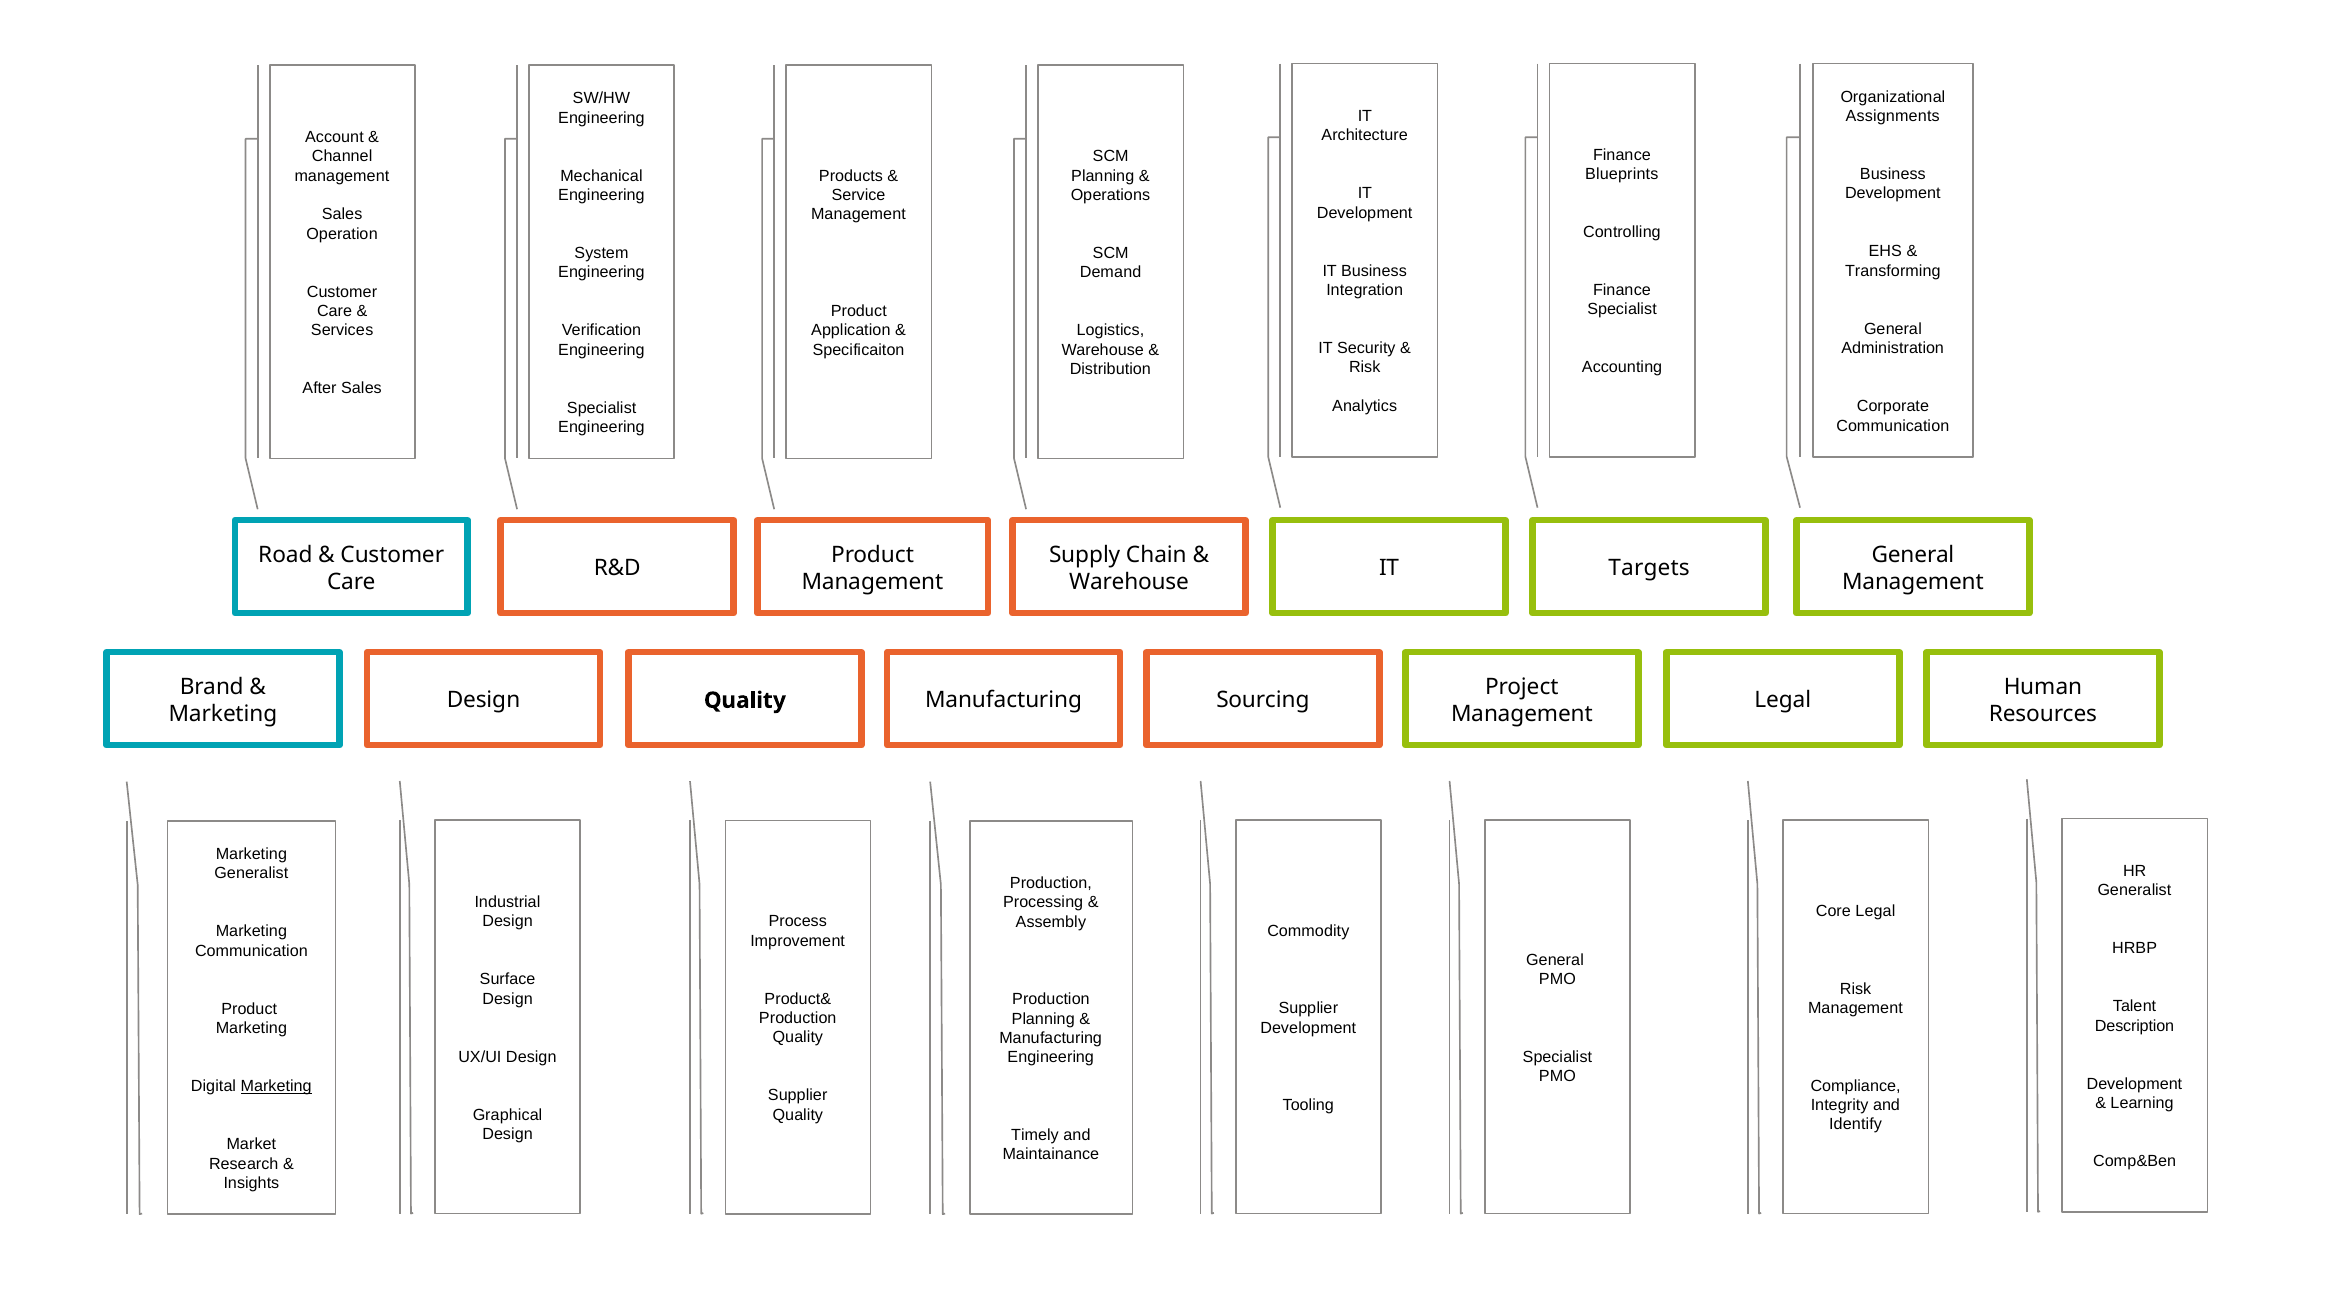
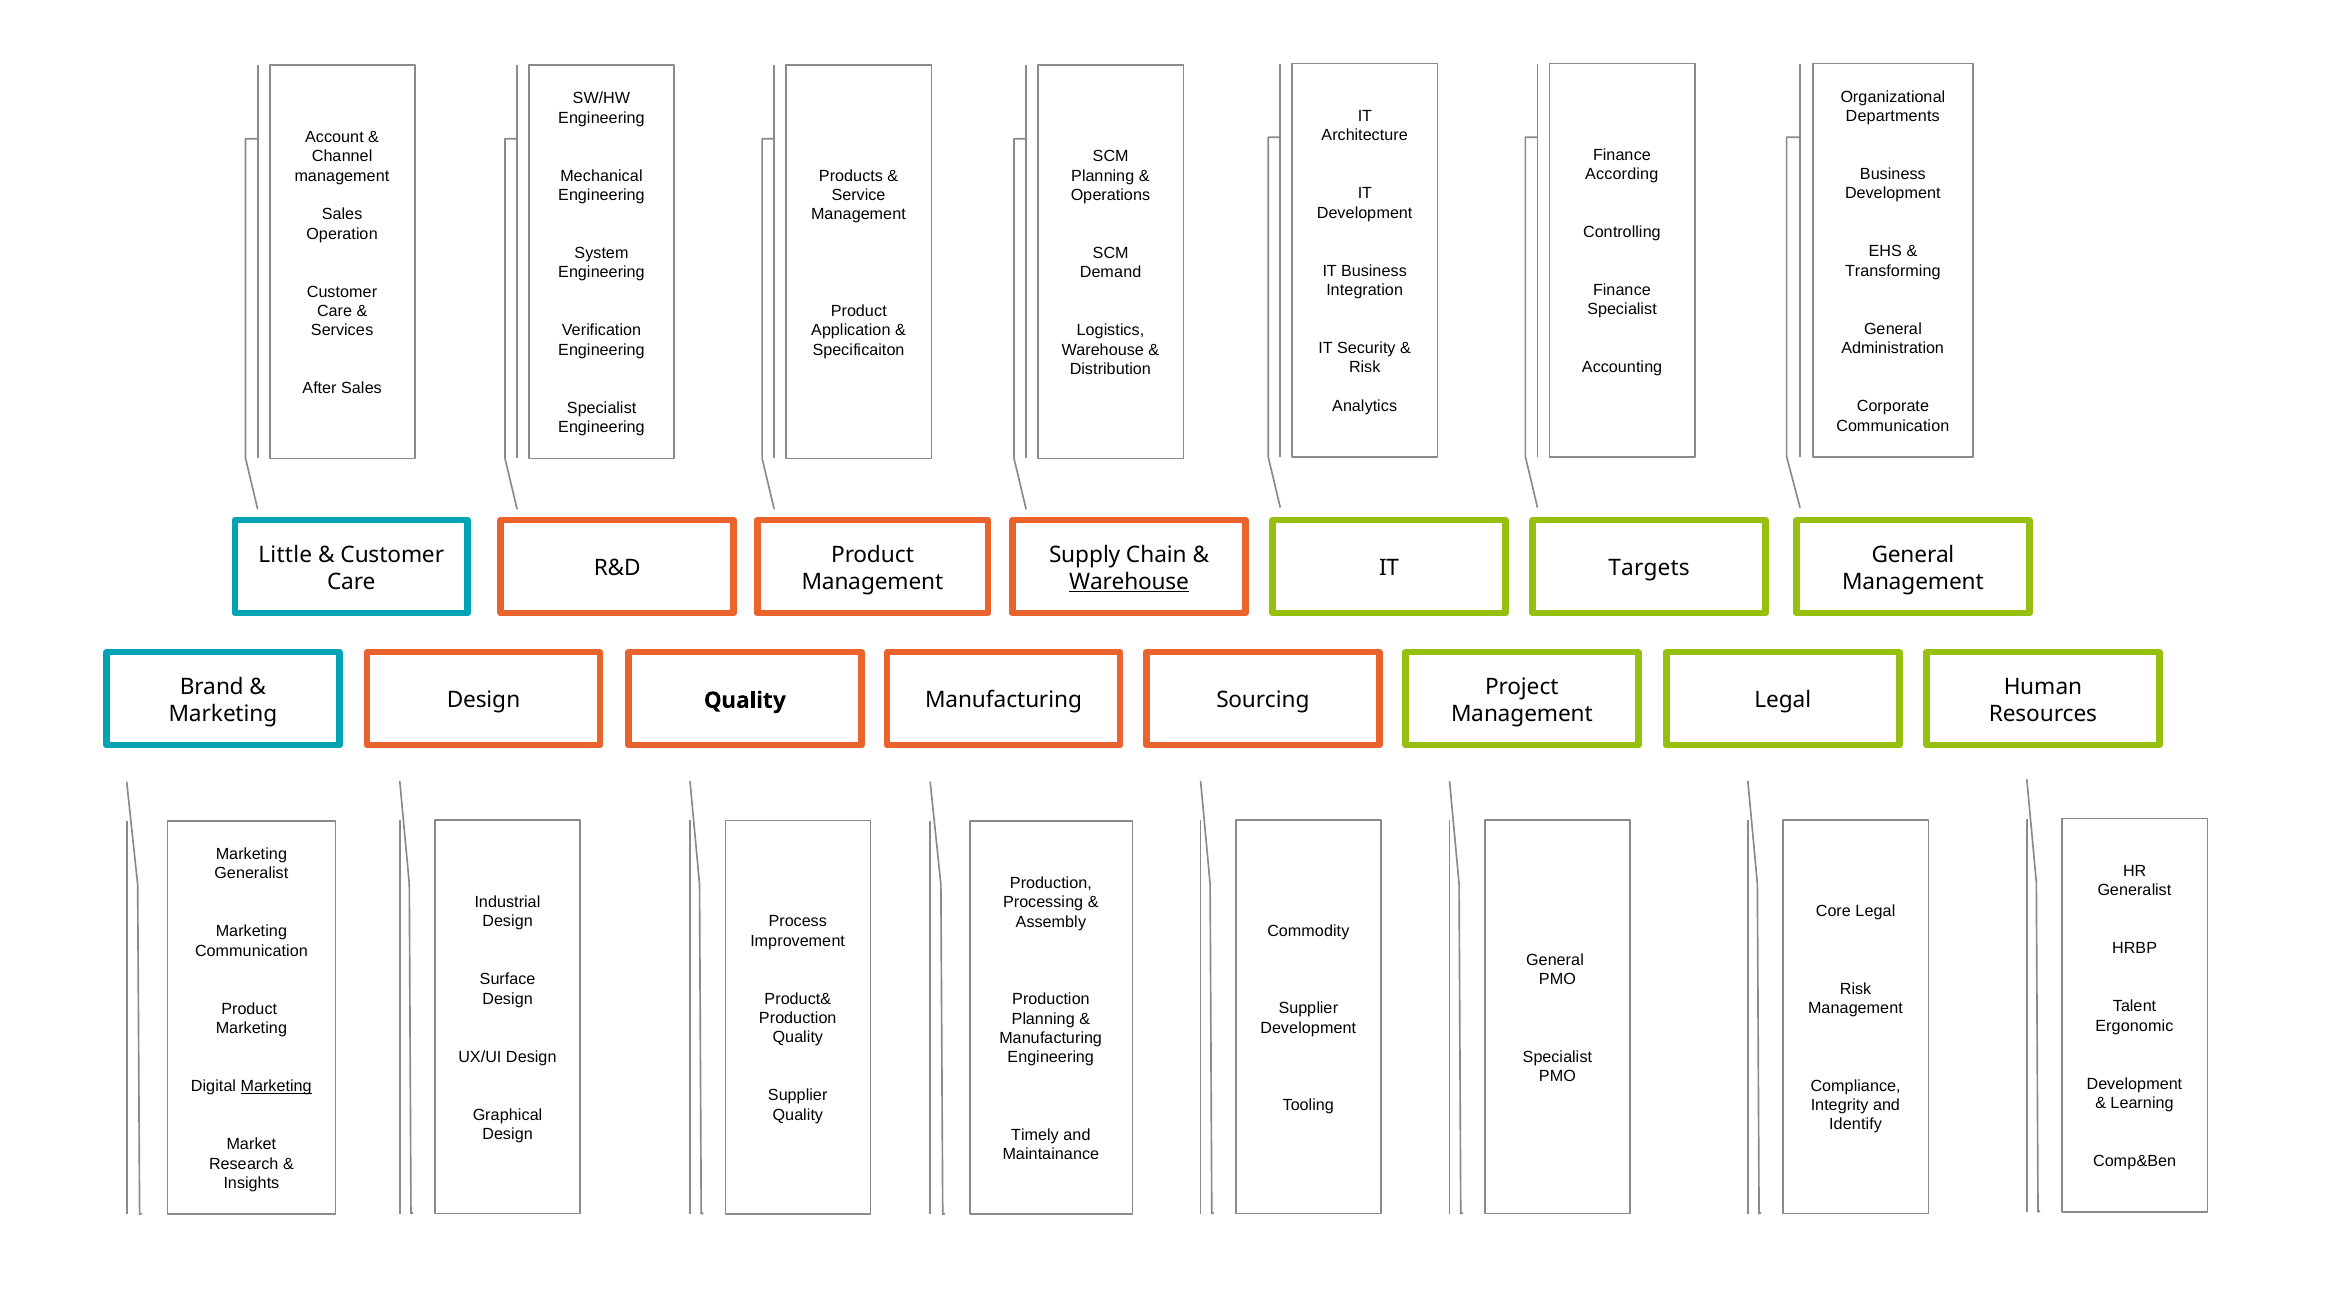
Assignments: Assignments -> Departments
Blueprints: Blueprints -> According
Road: Road -> Little
Warehouse at (1129, 582) underline: none -> present
Description: Description -> Ergonomic
